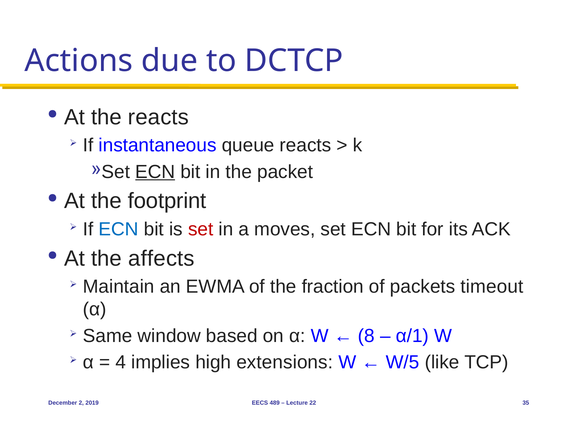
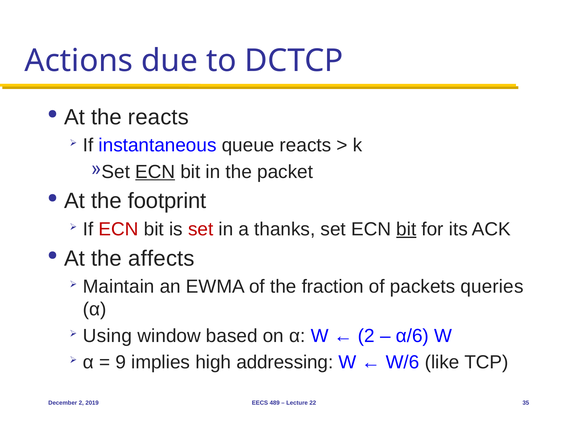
ECN at (119, 229) colour: blue -> red
moves: moves -> thanks
bit at (406, 229) underline: none -> present
timeout: timeout -> queries
Same: Same -> Using
8 at (366, 336): 8 -> 2
α/1: α/1 -> α/6
4: 4 -> 9
extensions: extensions -> addressing
W/5: W/5 -> W/6
